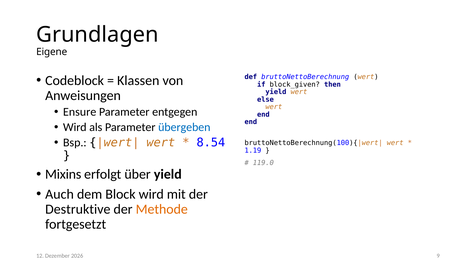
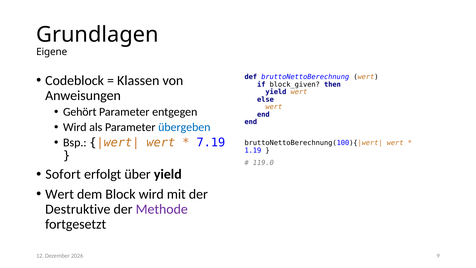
Ensure: Ensure -> Gehört
8.54: 8.54 -> 7.19
Mixins: Mixins -> Sofort
Auch at (60, 194): Auch -> Wert
Methode colour: orange -> purple
